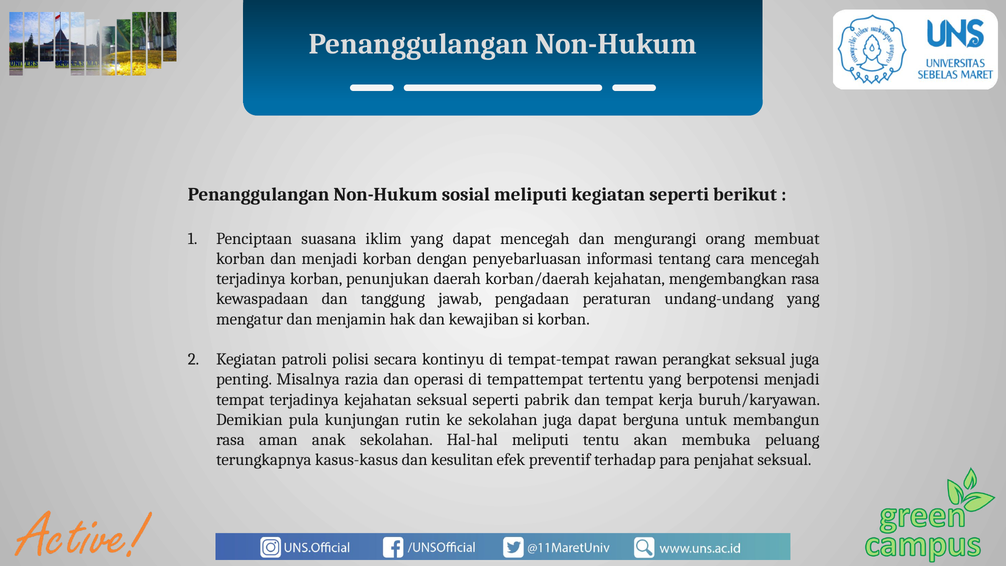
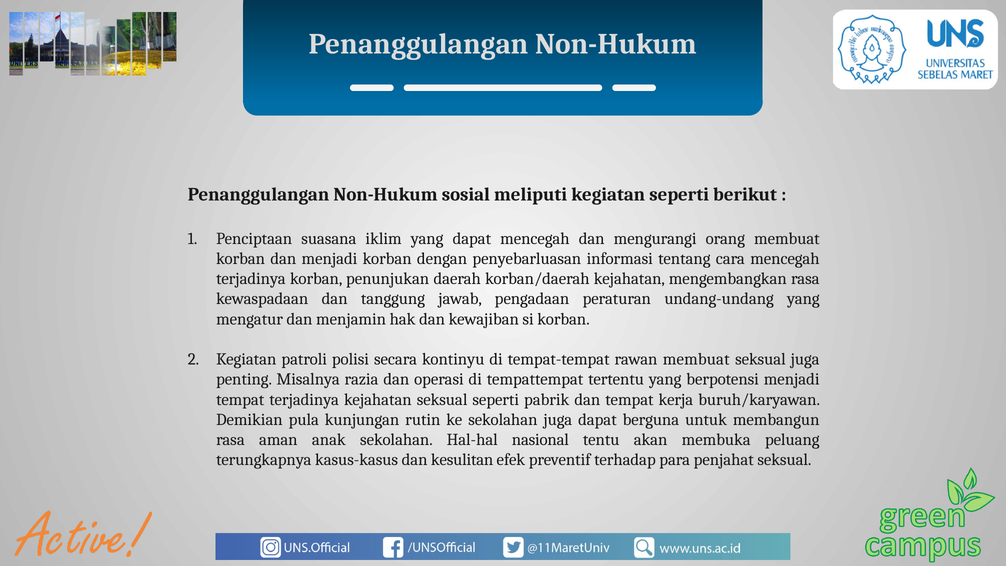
rawan perangkat: perangkat -> membuat
Hal-hal meliputi: meliputi -> nasional
